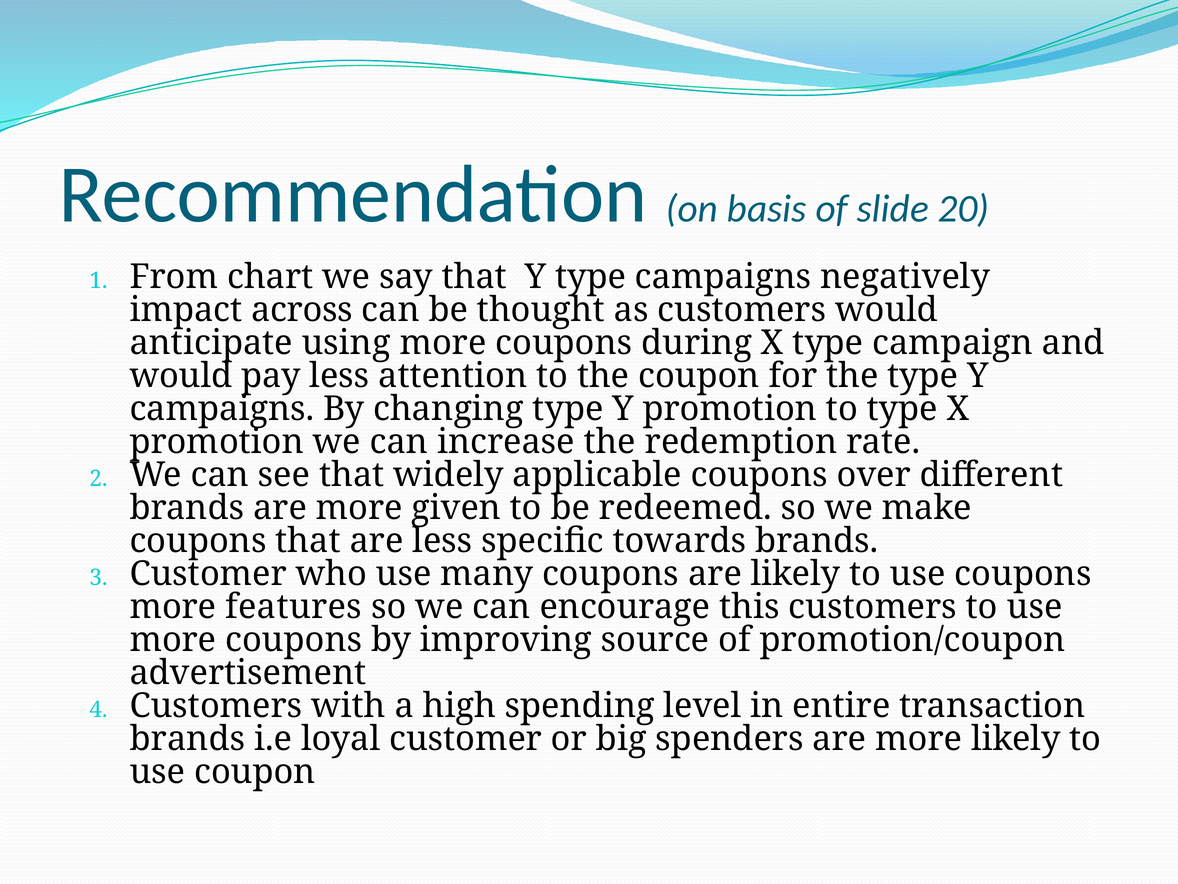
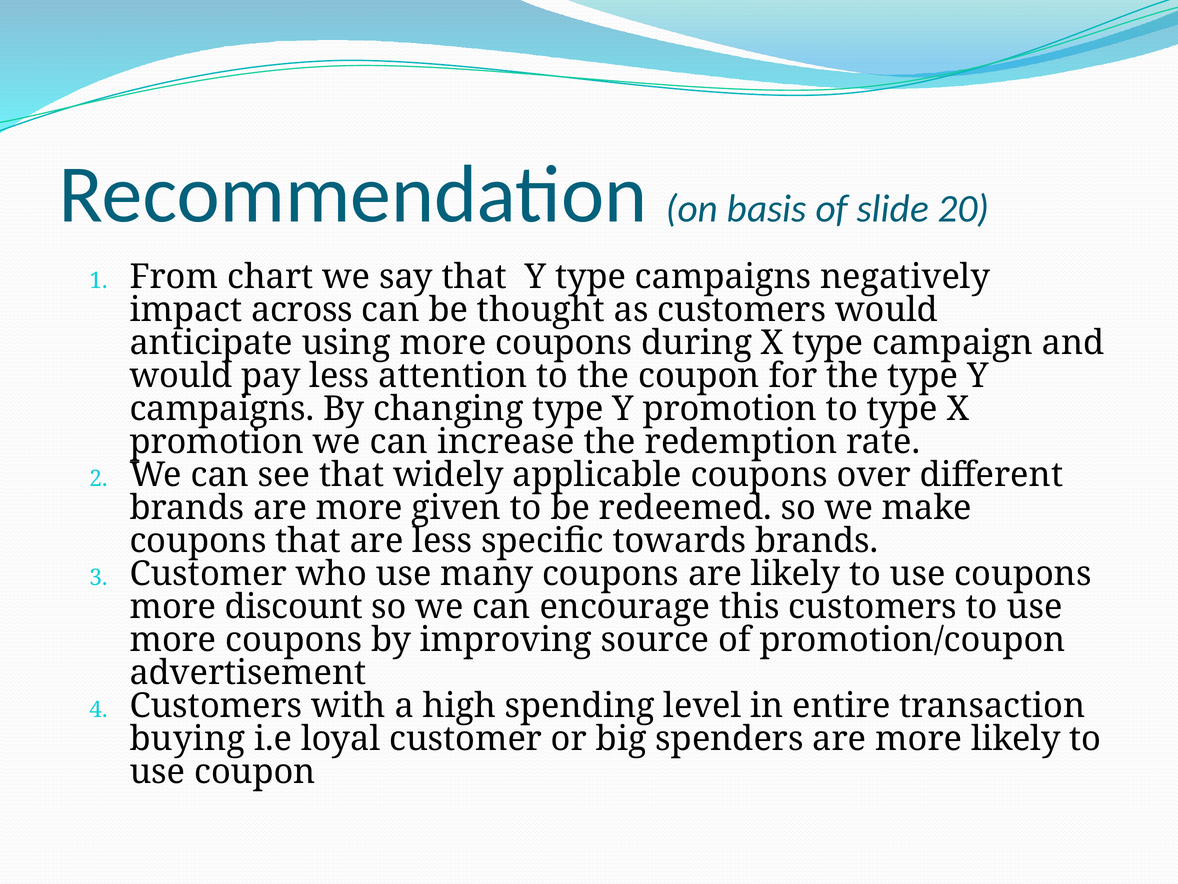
features: features -> discount
brands at (187, 738): brands -> buying
